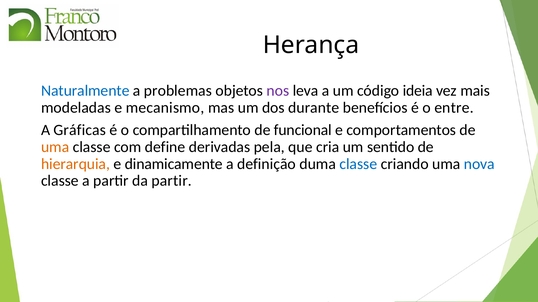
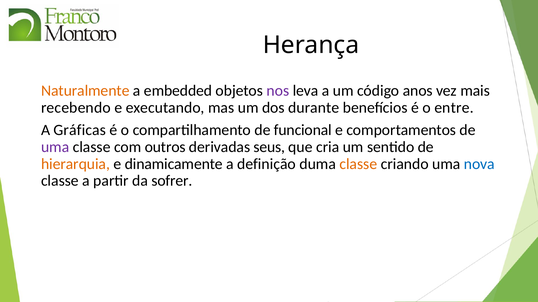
Naturalmente colour: blue -> orange
problemas: problemas -> embedded
ideia: ideia -> anos
modeladas: modeladas -> recebendo
mecanismo: mecanismo -> executando
uma at (55, 147) colour: orange -> purple
define: define -> outros
pela: pela -> seus
classe at (358, 164) colour: blue -> orange
da partir: partir -> sofrer
